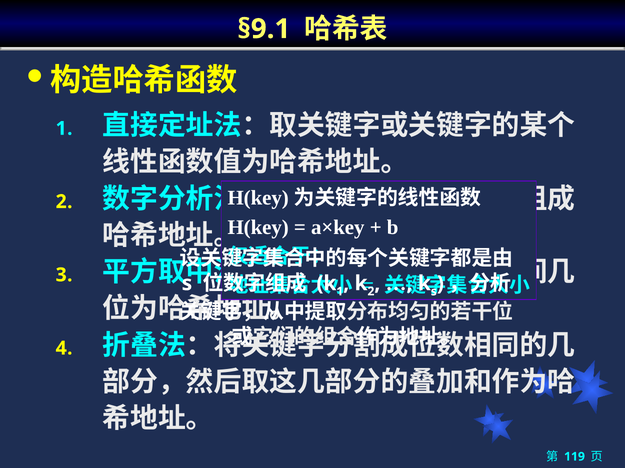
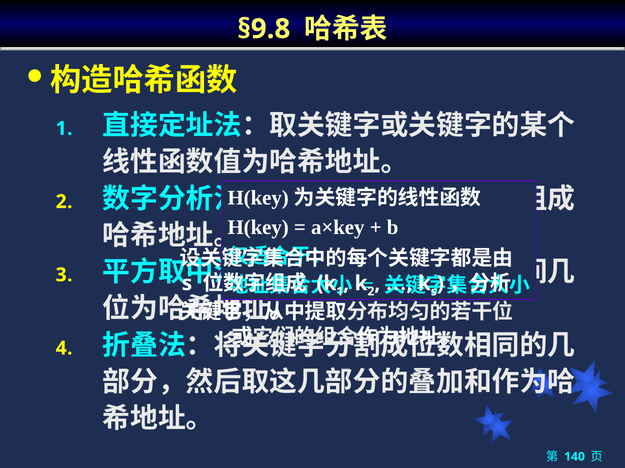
§9.1: §9.1 -> §9.8
119: 119 -> 140
